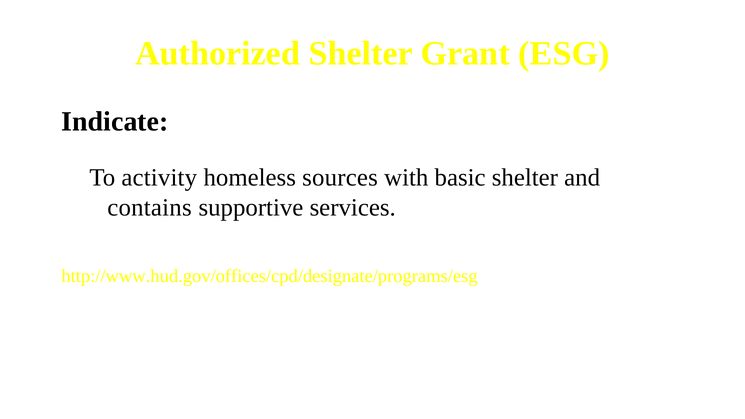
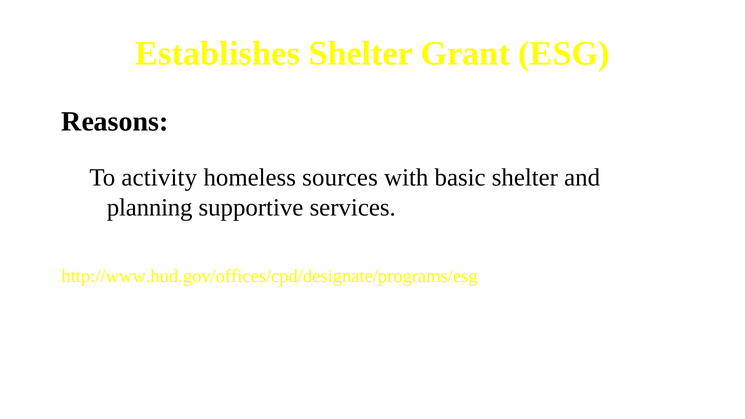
Authorized: Authorized -> Establishes
Indicate: Indicate -> Reasons
contains: contains -> planning
